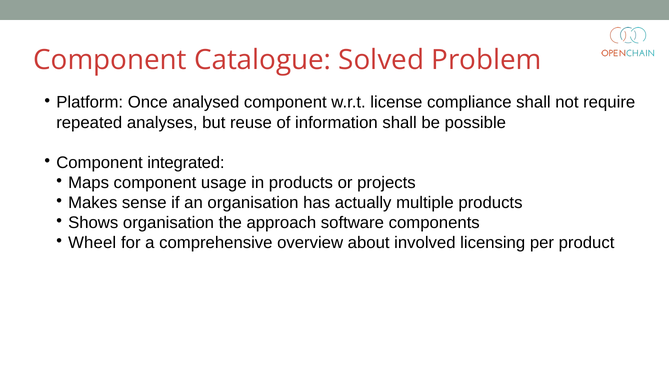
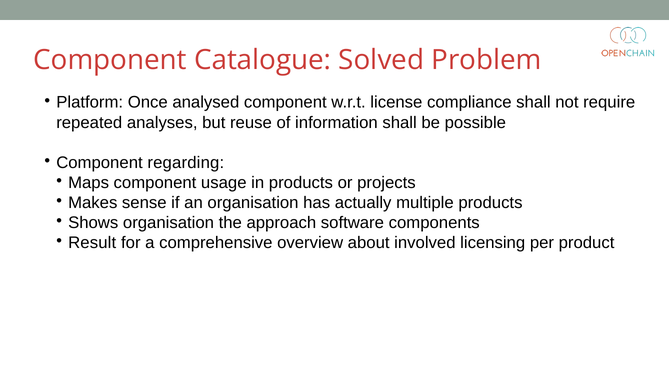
integrated: integrated -> regarding
Wheel: Wheel -> Result
